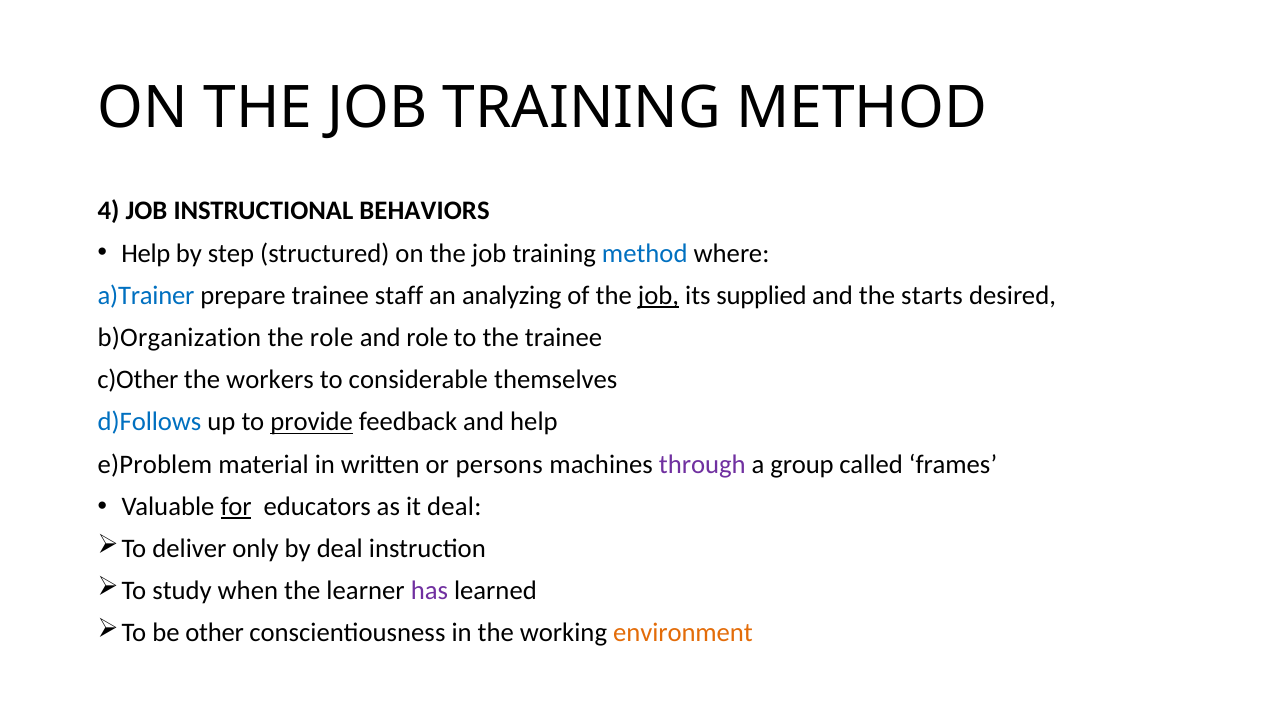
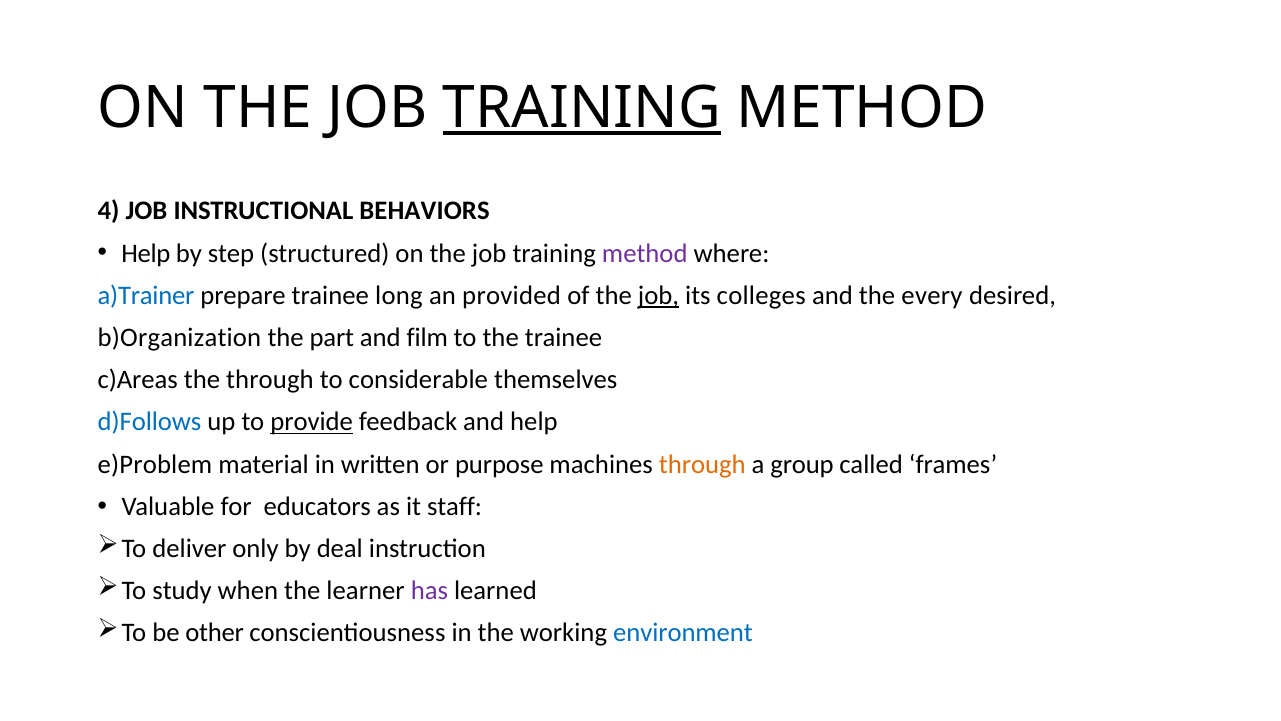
TRAINING at (582, 108) underline: none -> present
method at (645, 253) colour: blue -> purple
staff: staff -> long
analyzing: analyzing -> provided
supplied: supplied -> colleges
starts: starts -> every
the role: role -> part
and role: role -> film
c)Other: c)Other -> c)Areas
the workers: workers -> through
persons: persons -> purpose
through at (702, 464) colour: purple -> orange
for underline: present -> none
it deal: deal -> staff
environment colour: orange -> blue
